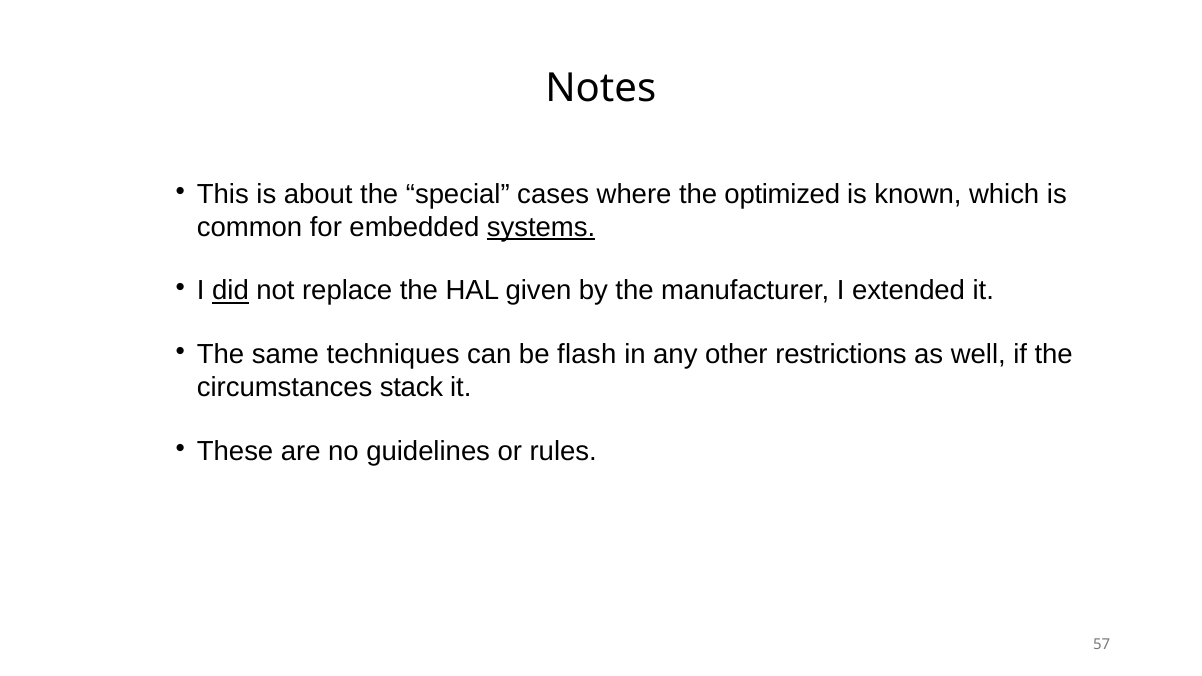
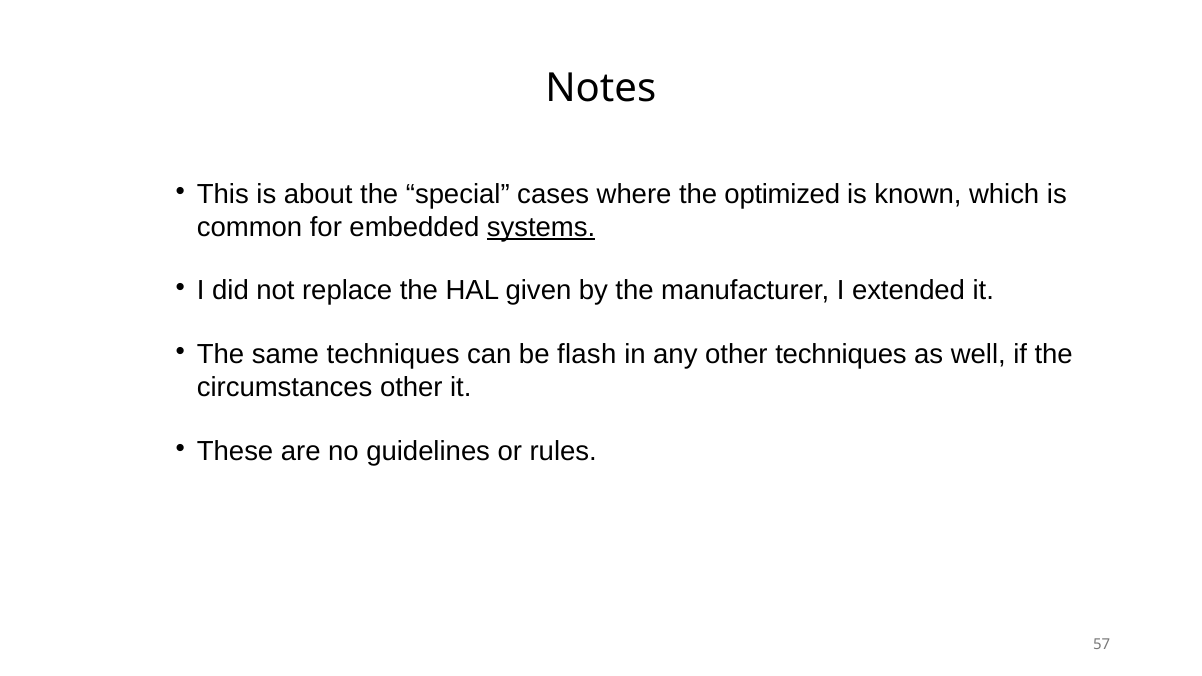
did underline: present -> none
other restrictions: restrictions -> techniques
circumstances stack: stack -> other
